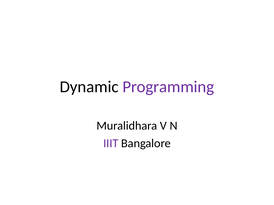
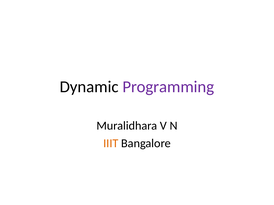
IIIT colour: purple -> orange
